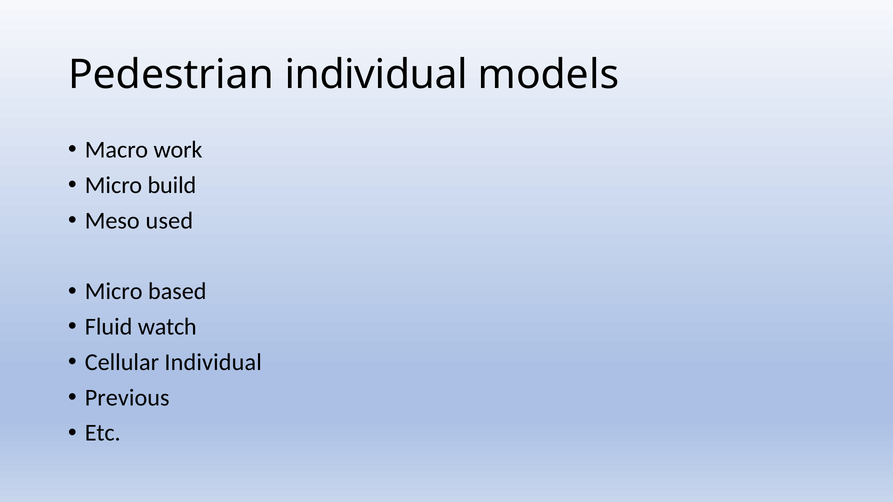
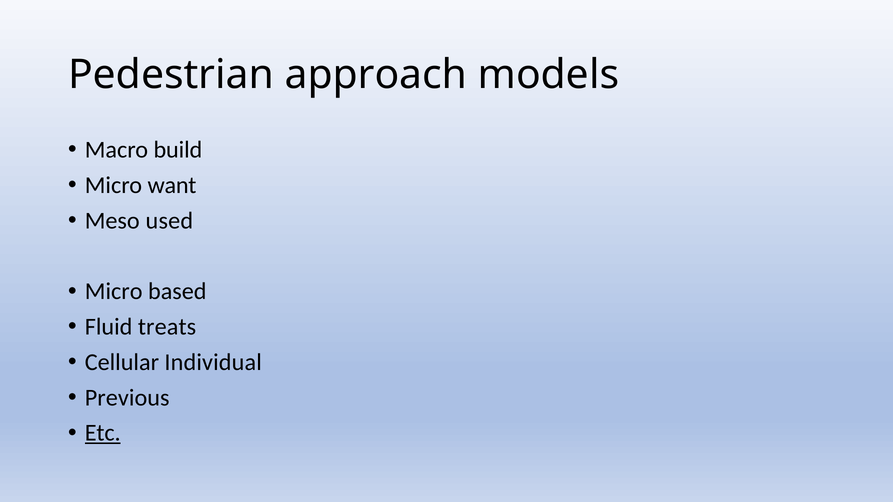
Pedestrian individual: individual -> approach
work: work -> build
build: build -> want
watch: watch -> treats
Etc underline: none -> present
